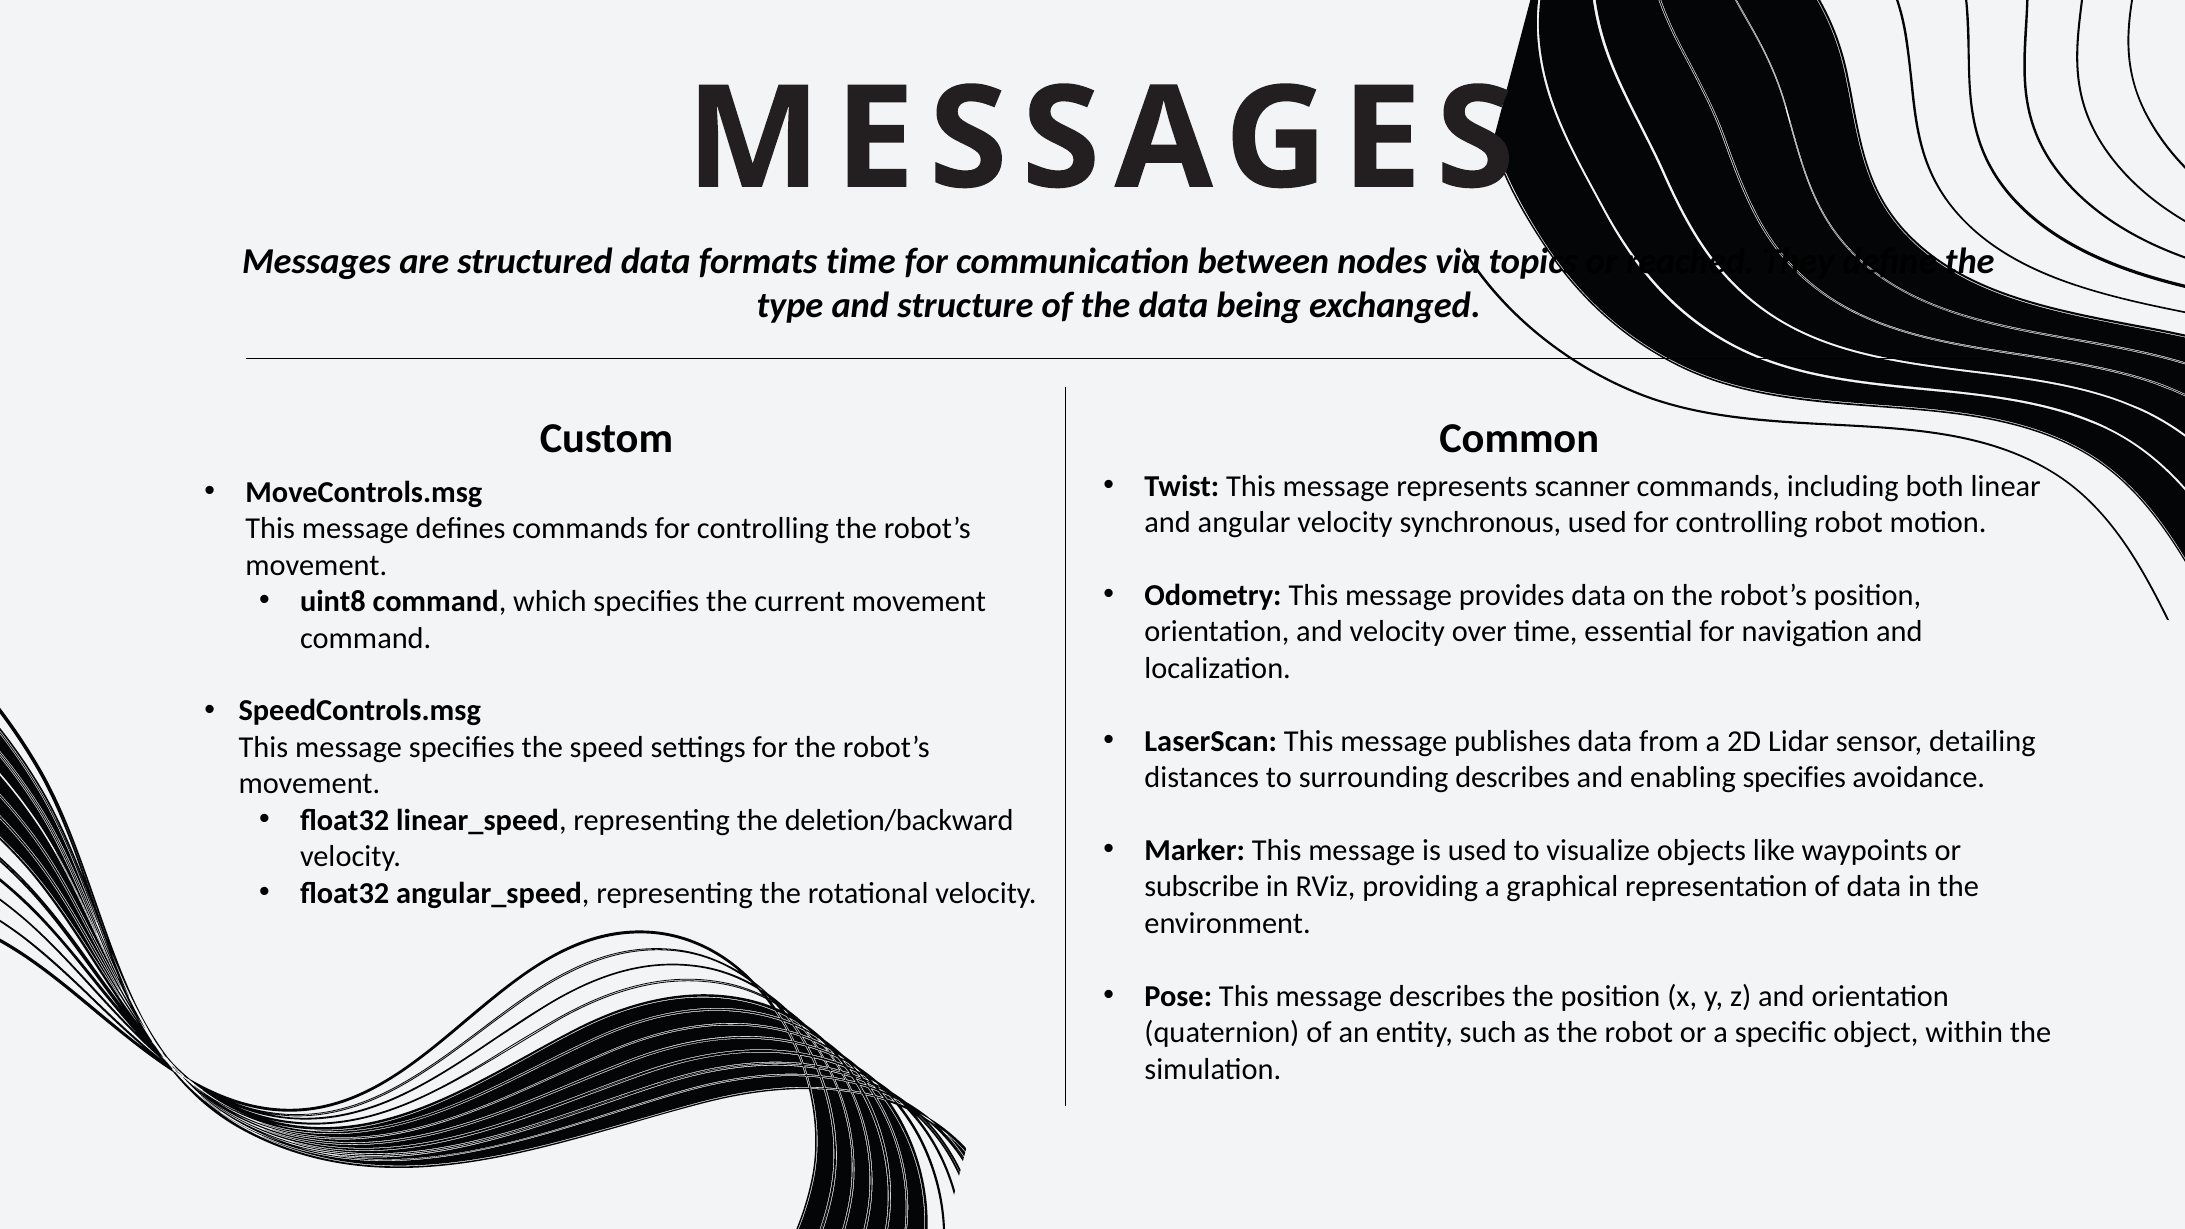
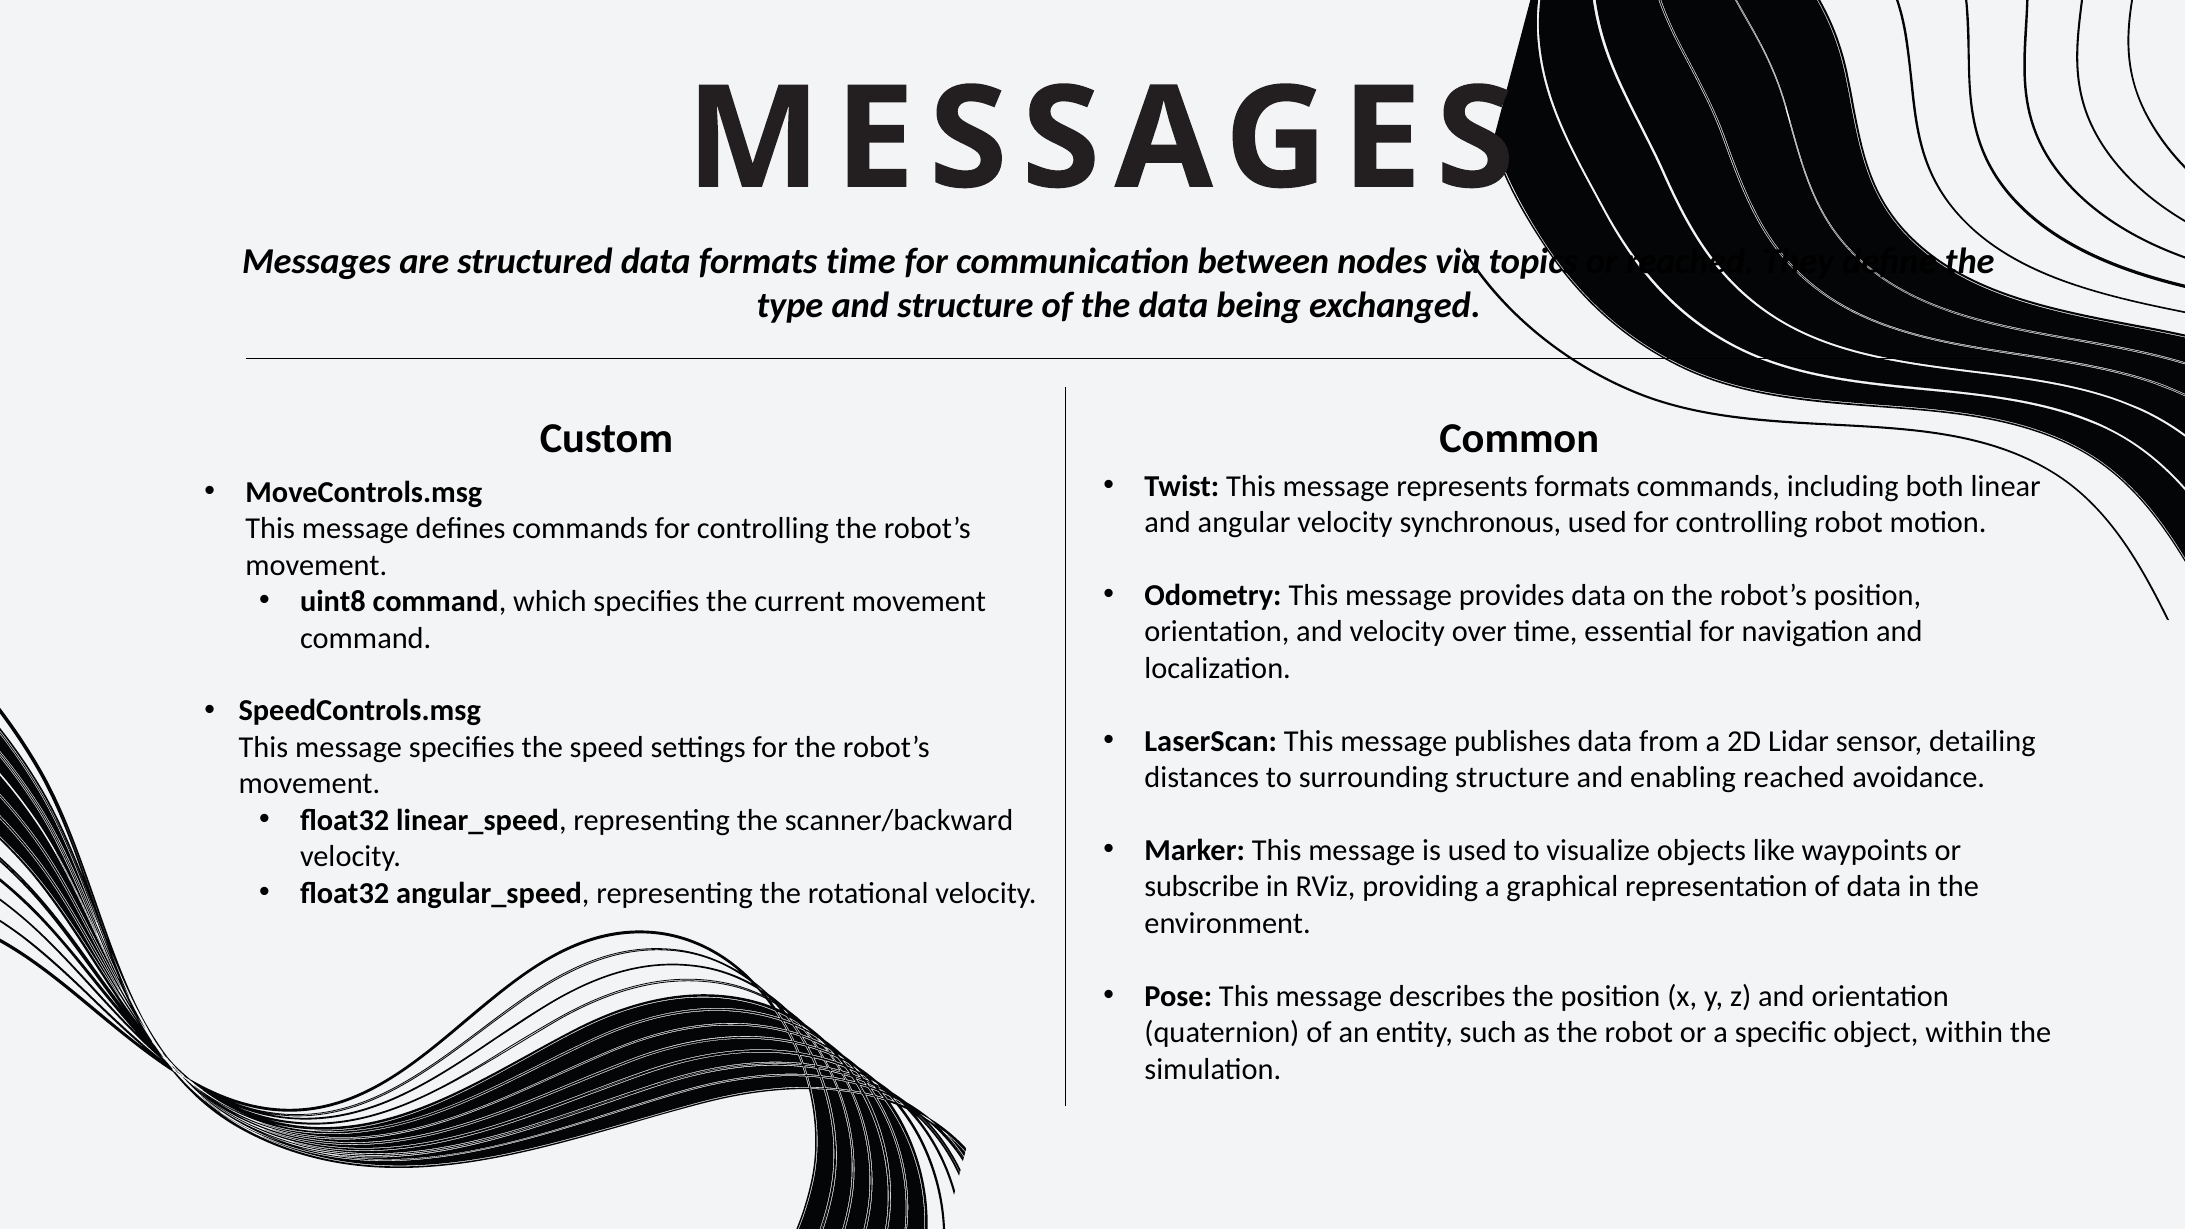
represents scanner: scanner -> formats
surrounding describes: describes -> structure
enabling specifies: specifies -> reached
deletion/backward: deletion/backward -> scanner/backward
